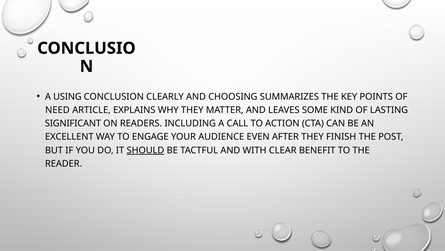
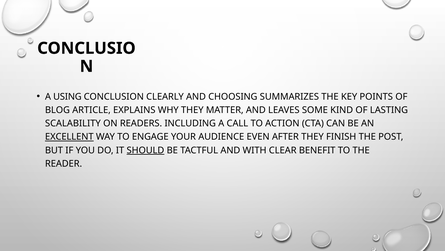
NEED: NEED -> BLOG
SIGNIFICANT: SIGNIFICANT -> SCALABILITY
EXCELLENT underline: none -> present
